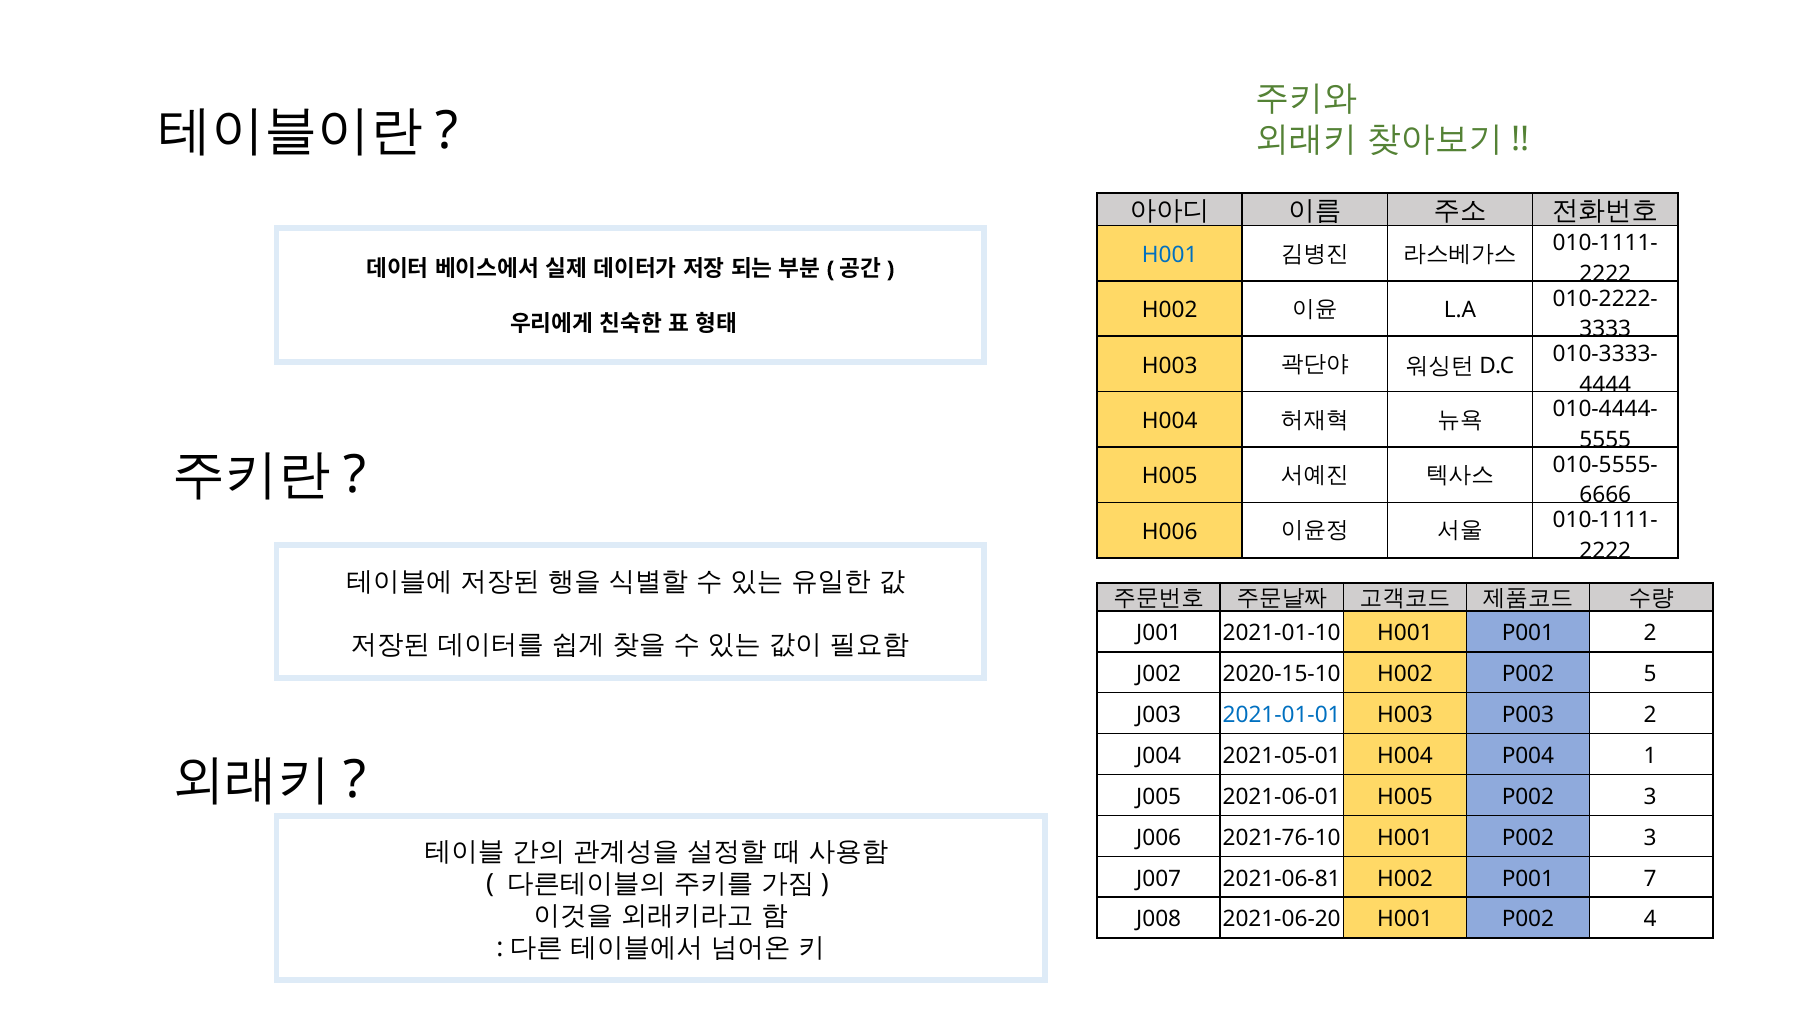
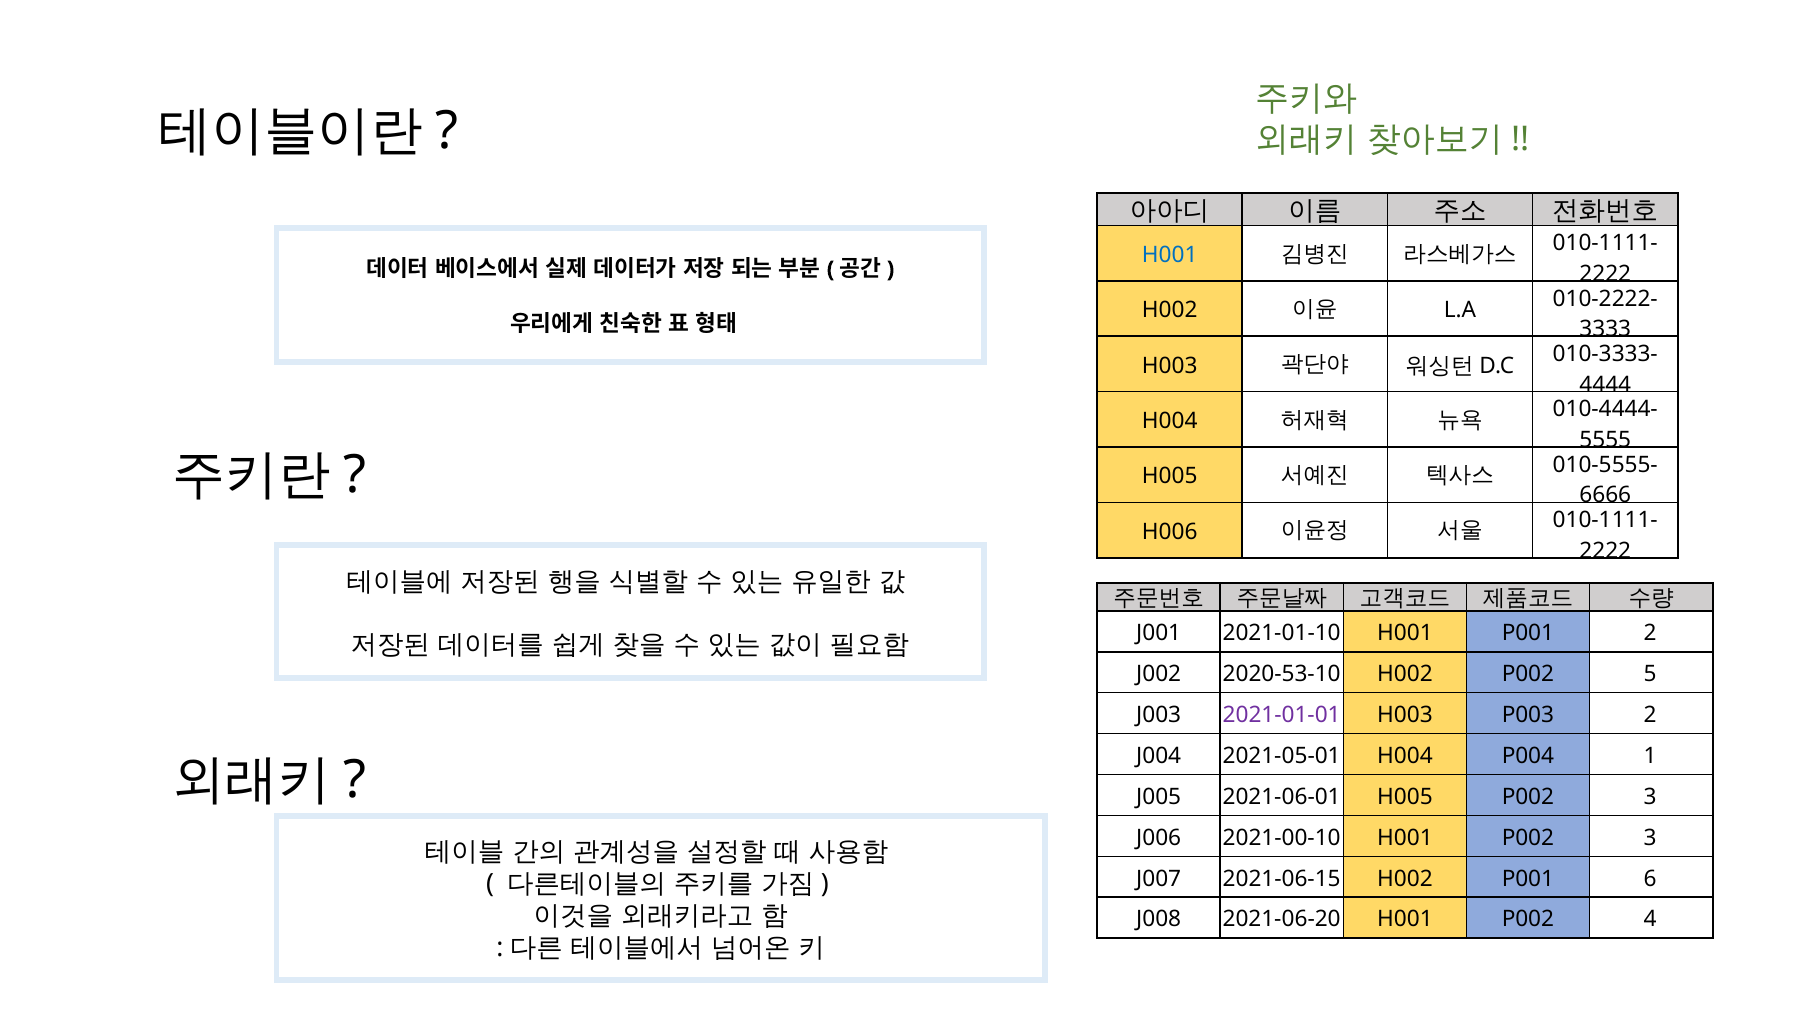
2020-15-10: 2020-15-10 -> 2020-53-10
2021-01-01 colour: blue -> purple
2021-76-10: 2021-76-10 -> 2021-00-10
2021-06-81: 2021-06-81 -> 2021-06-15
7: 7 -> 6
